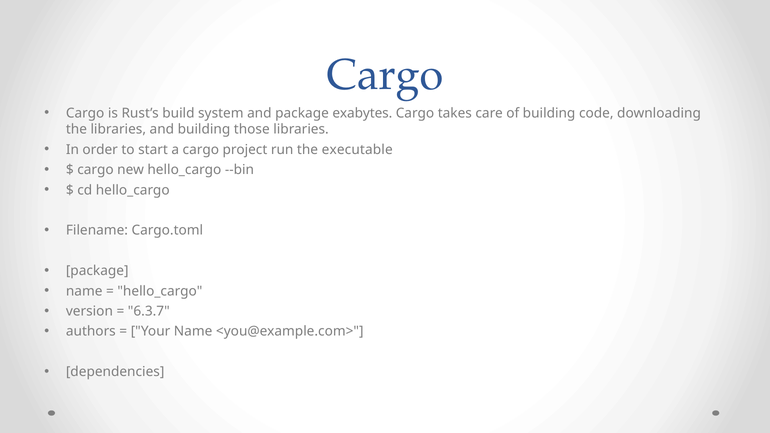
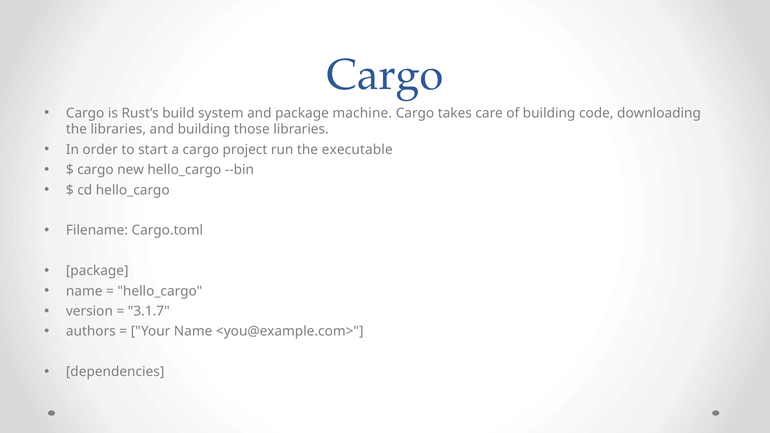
exabytes: exabytes -> machine
6.3.7: 6.3.7 -> 3.1.7
